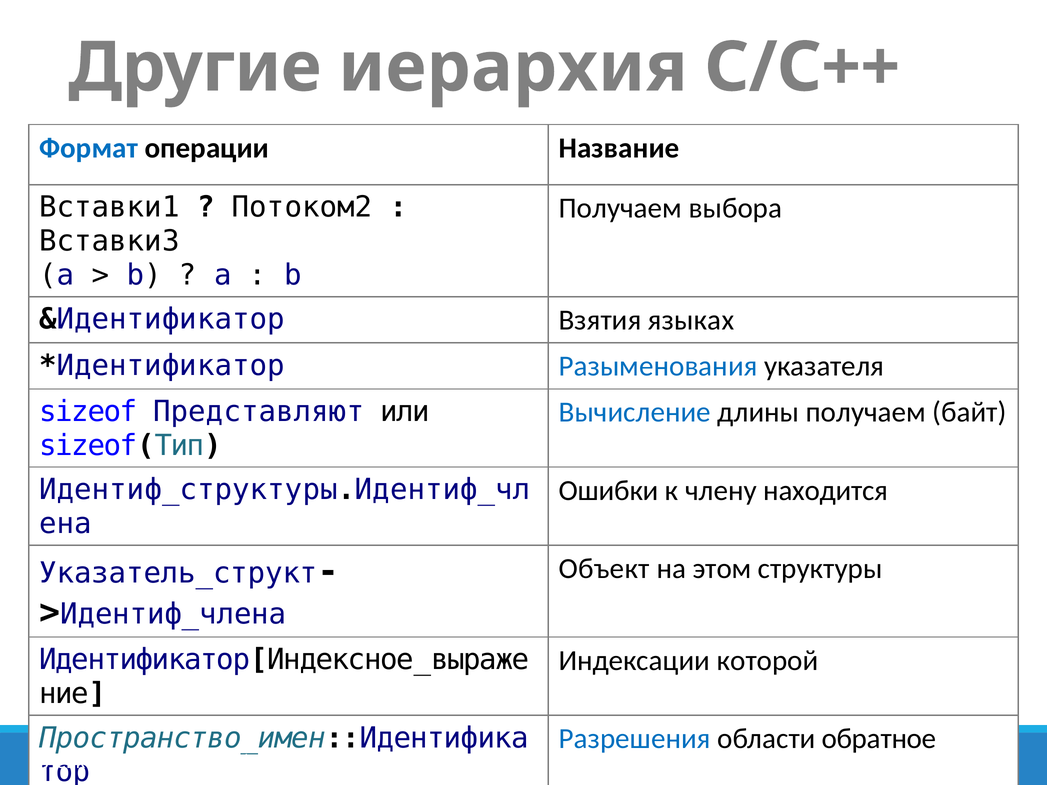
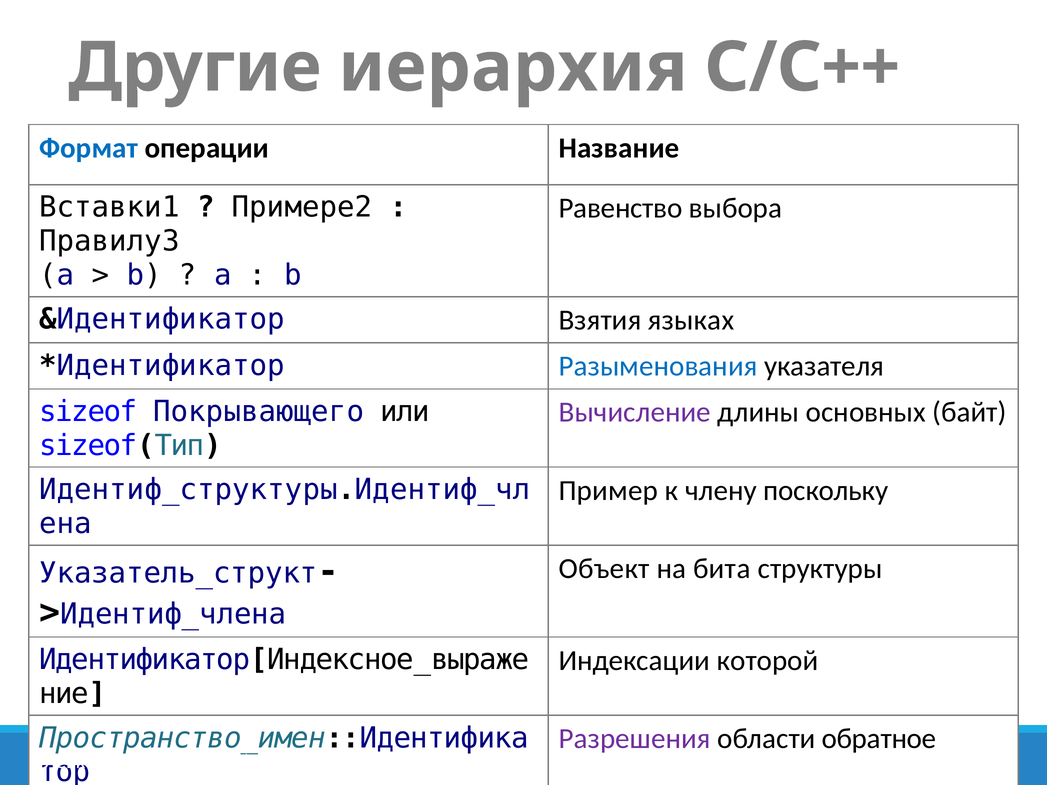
Потоком2: Потоком2 -> Примере2
Получаем at (620, 208): Получаем -> Равенство
Вставки3: Вставки3 -> Правилу3
Представляют: Представляют -> Покрывающего
Вычисление colour: blue -> purple
длины получаем: получаем -> основных
Ошибки: Ошибки -> Пример
находится: находится -> поскольку
этом: этом -> бита
Разрешения colour: blue -> purple
